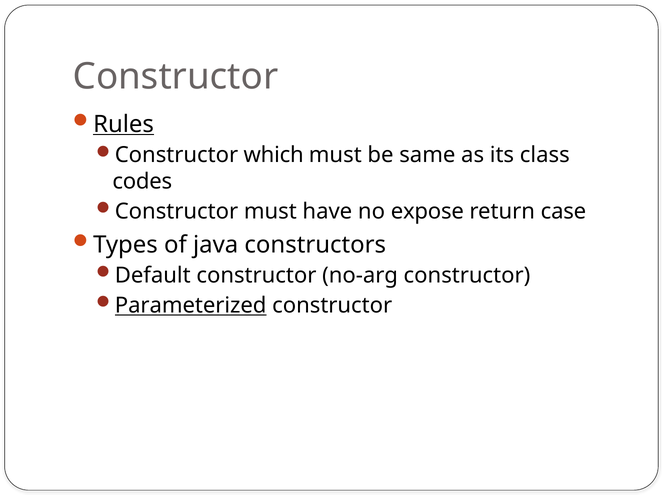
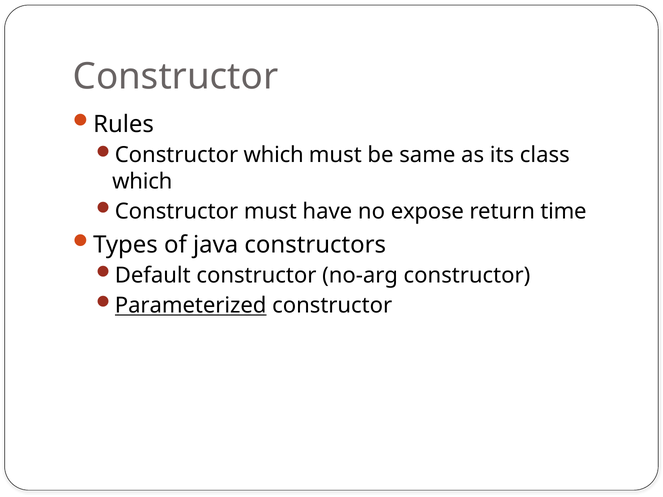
Rules underline: present -> none
codes at (142, 182): codes -> which
case: case -> time
